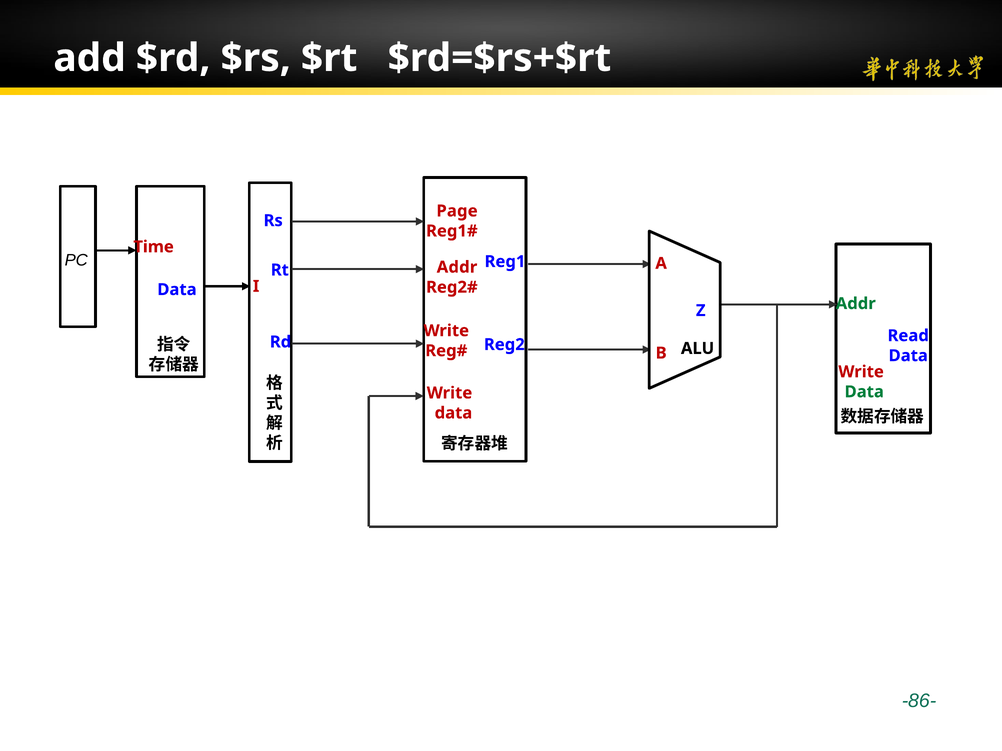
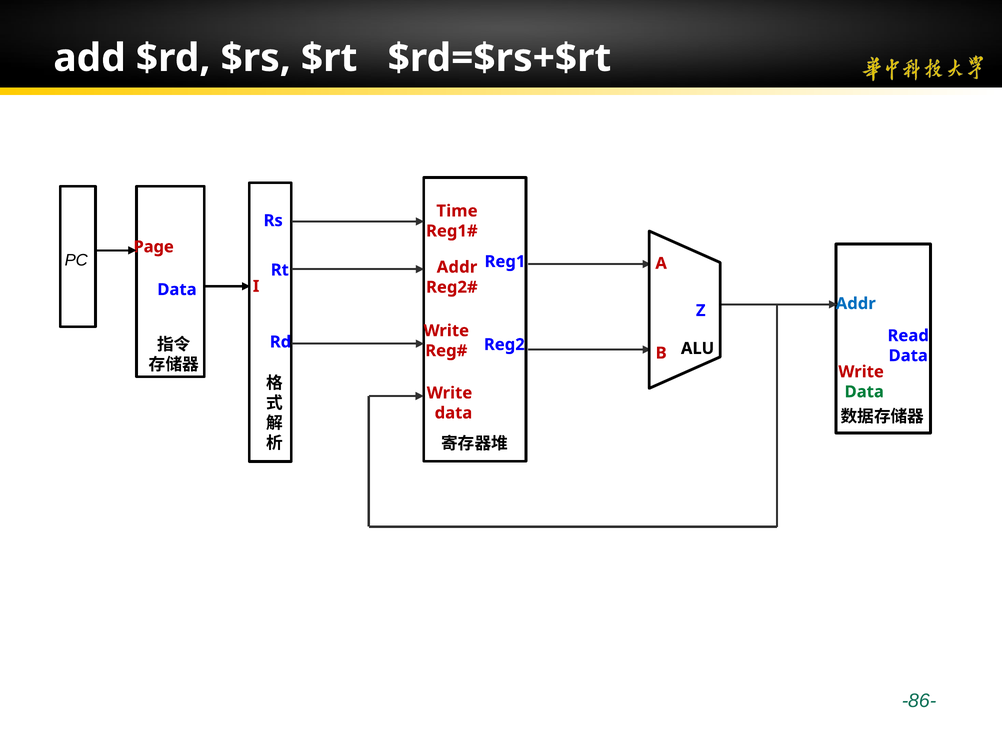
Page: Page -> Time
Time: Time -> Page
Addr at (856, 304) colour: green -> blue
